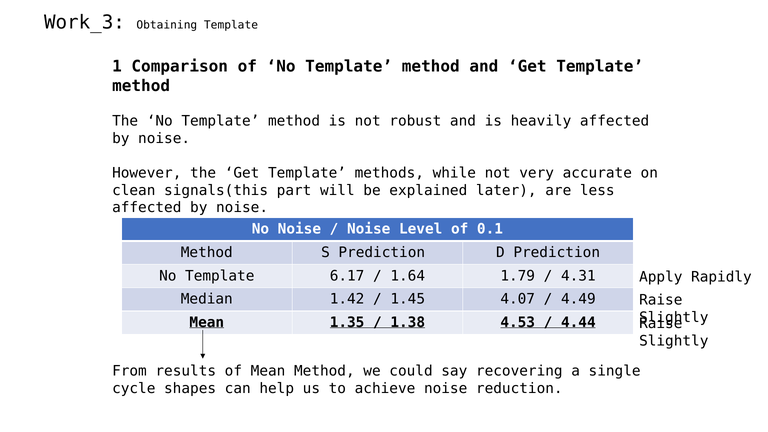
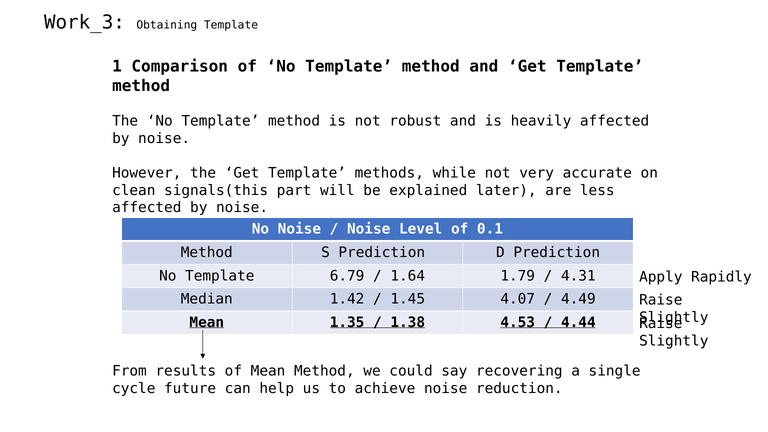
6.17: 6.17 -> 6.79
shapes: shapes -> future
